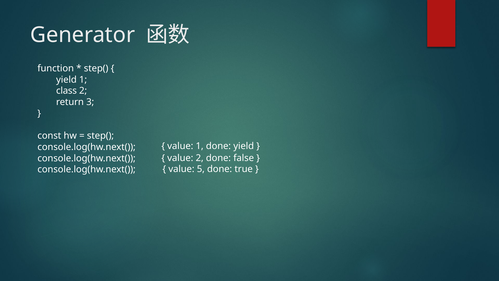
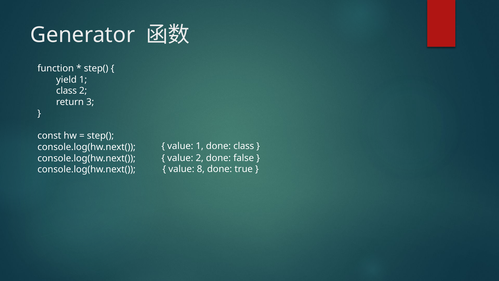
done yield: yield -> class
5: 5 -> 8
